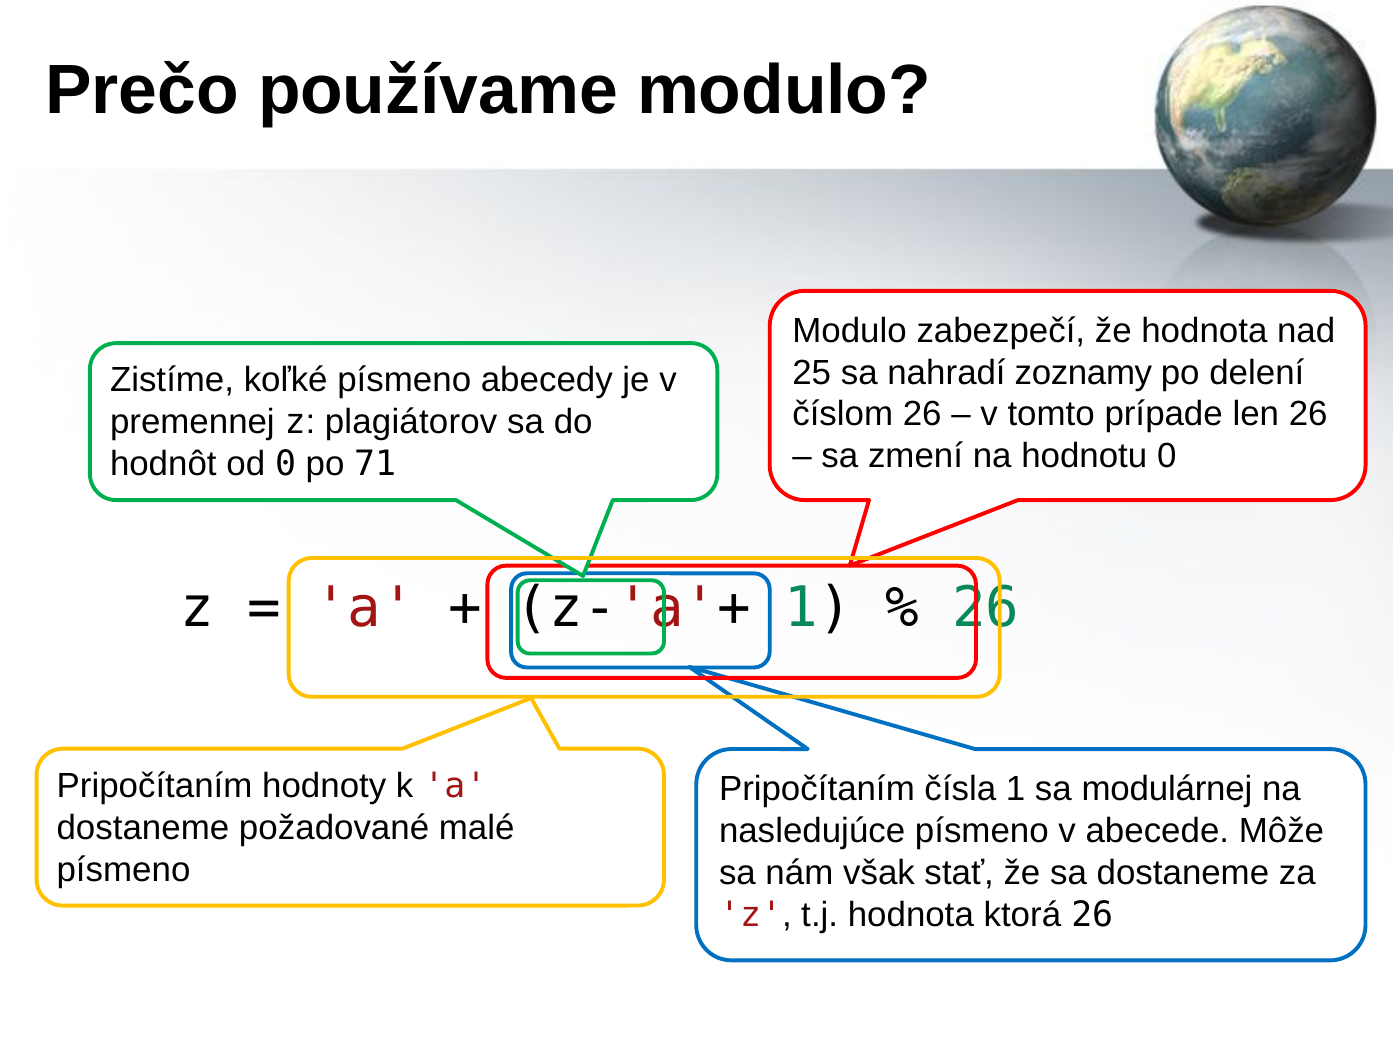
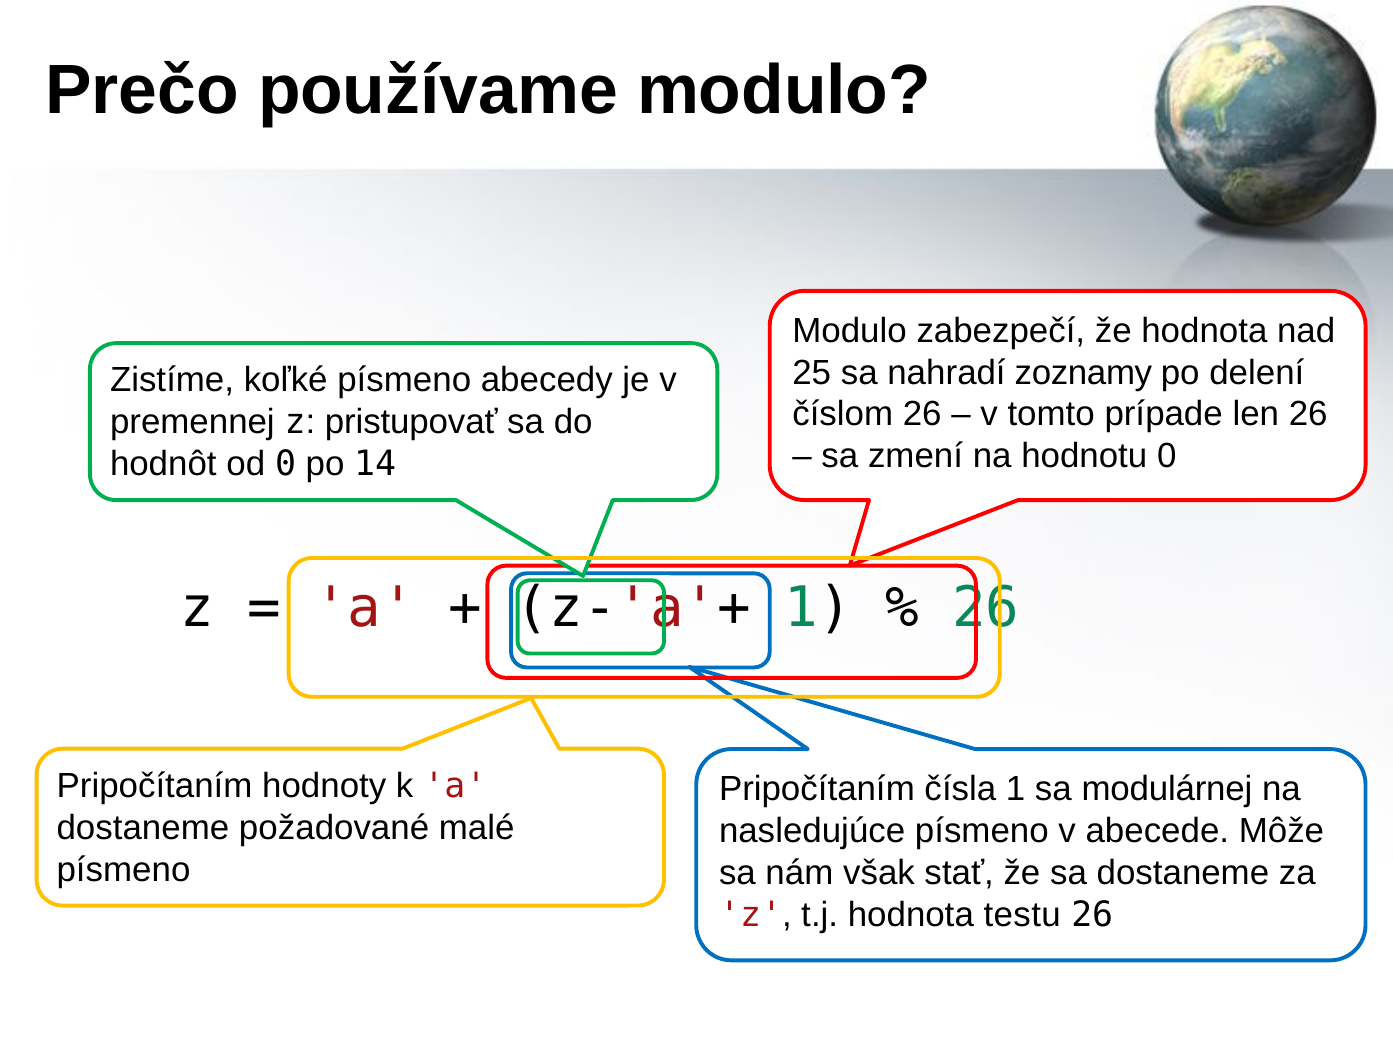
plagiátorov: plagiátorov -> pristupovať
71: 71 -> 14
ktorá: ktorá -> testu
